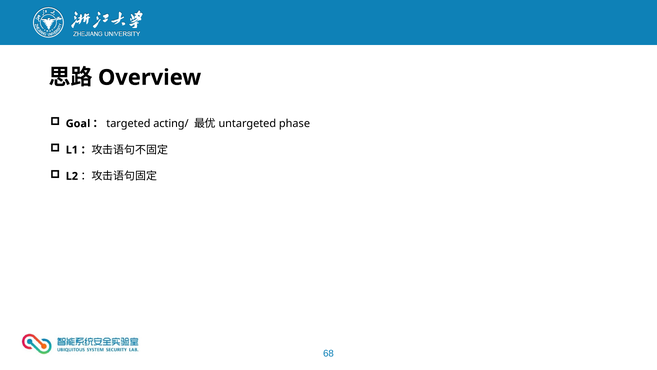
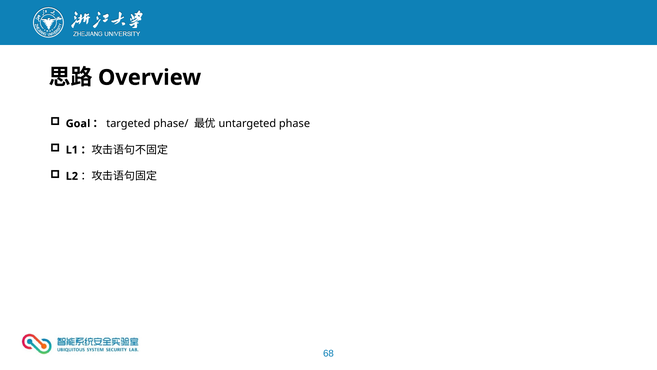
acting/: acting/ -> phase/
